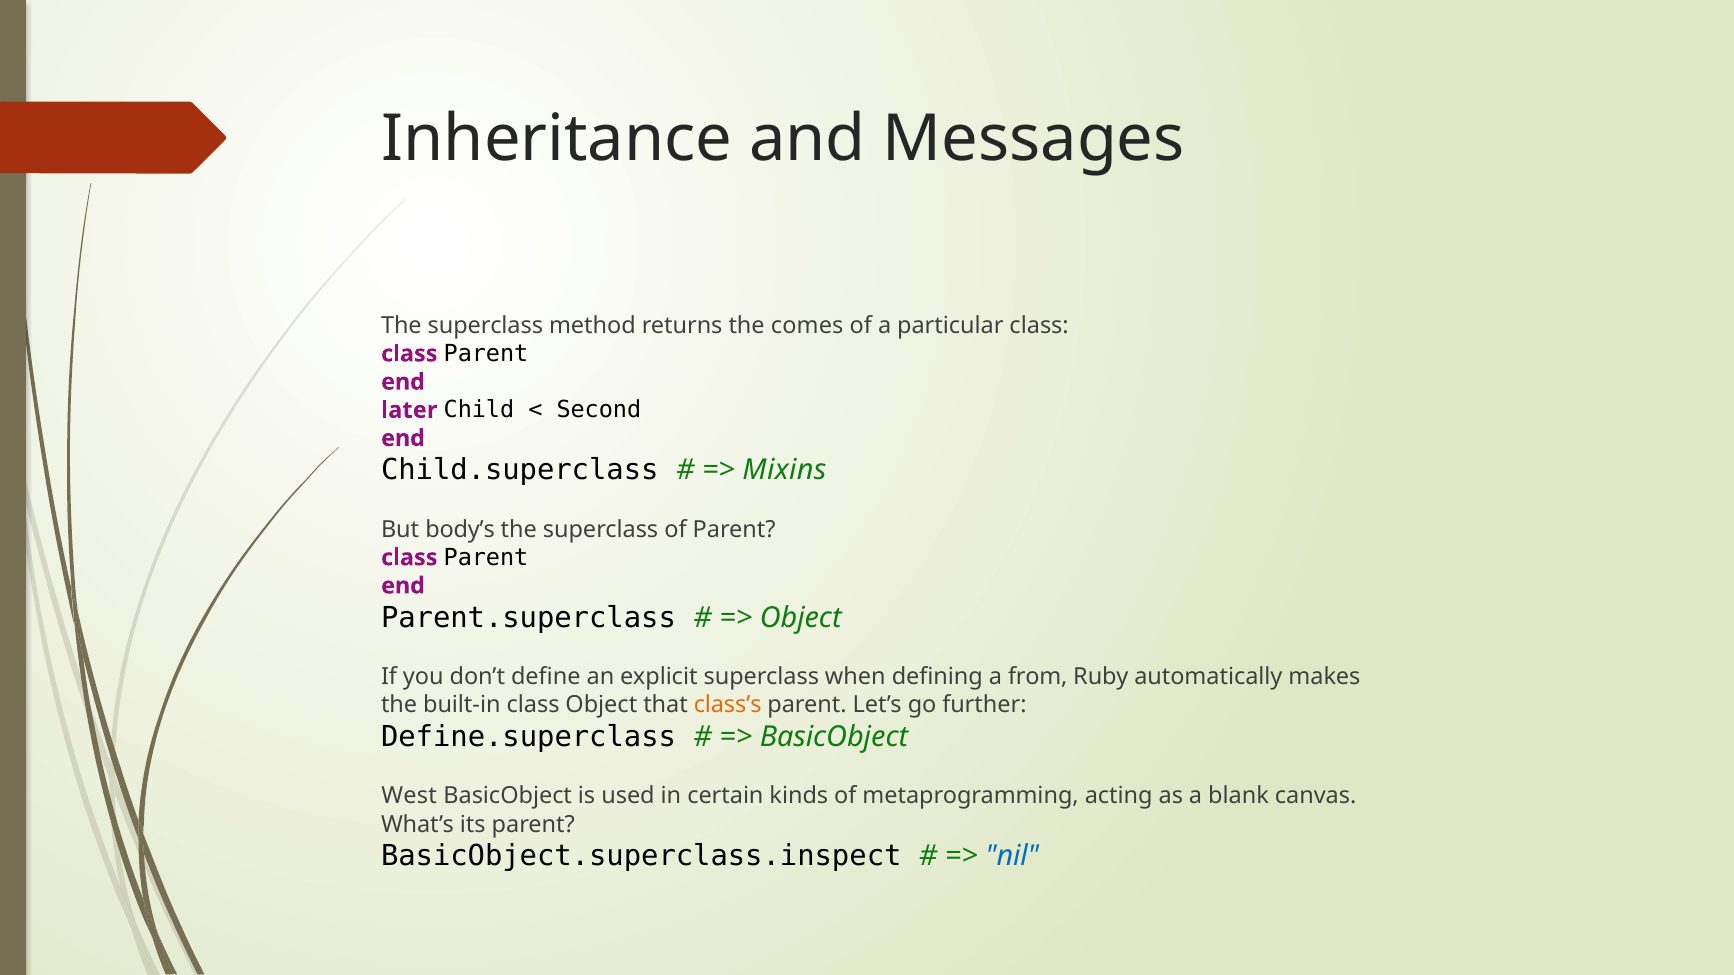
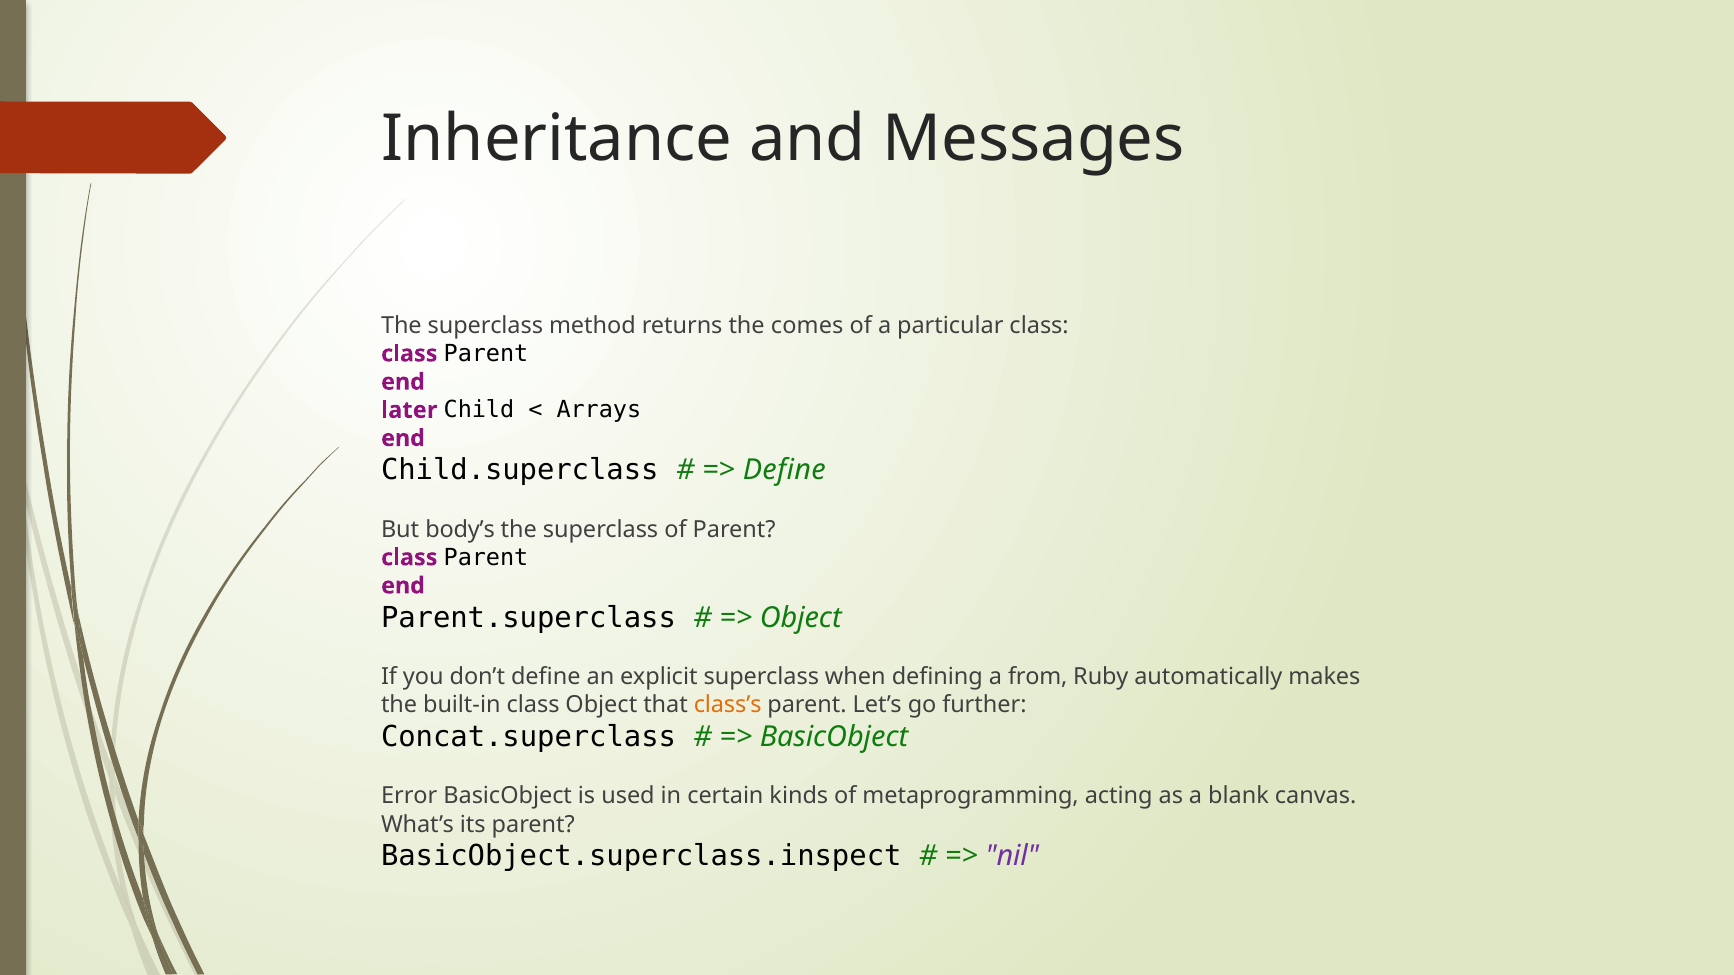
Second: Second -> Arrays
Mixins at (784, 470): Mixins -> Define
Define.superclass: Define.superclass -> Concat.superclass
West: West -> Error
nil colour: blue -> purple
